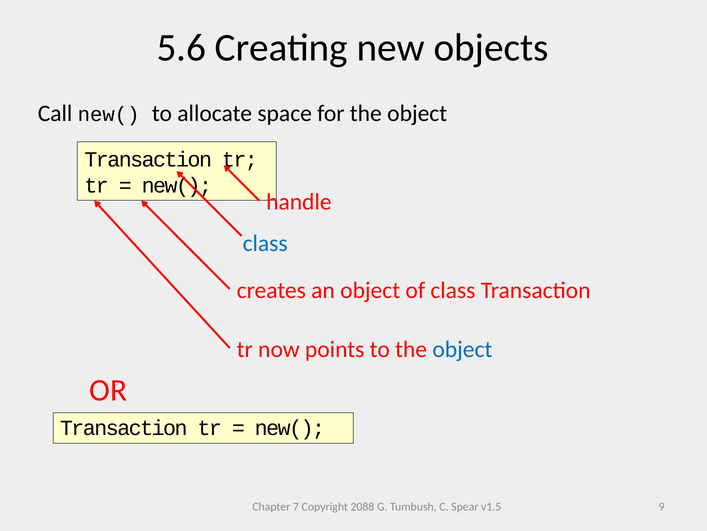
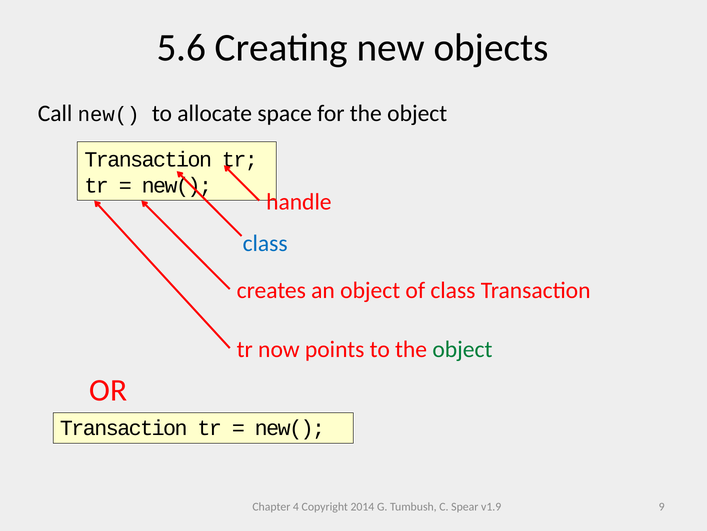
object at (462, 349) colour: blue -> green
7: 7 -> 4
2088: 2088 -> 2014
v1.5: v1.5 -> v1.9
